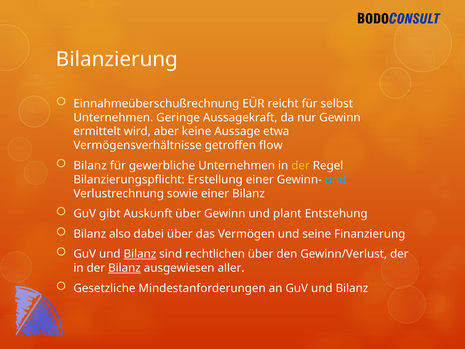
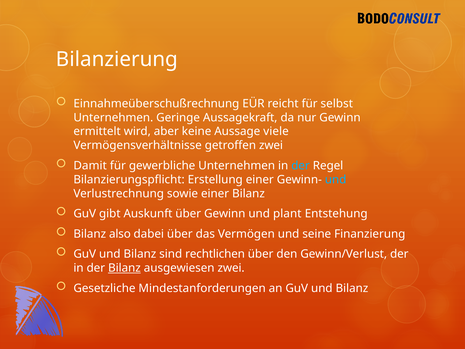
etwa: etwa -> viele
getroffen flow: flow -> zwei
Bilanz at (90, 165): Bilanz -> Damit
der at (301, 165) colour: yellow -> light blue
Bilanz at (140, 254) underline: present -> none
ausgewiesen aller: aller -> zwei
